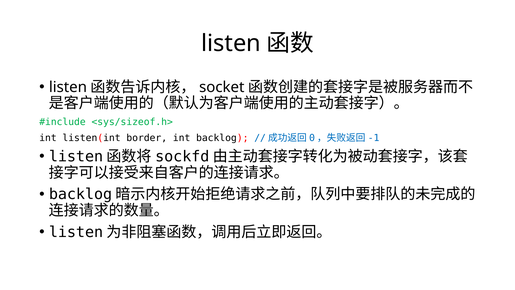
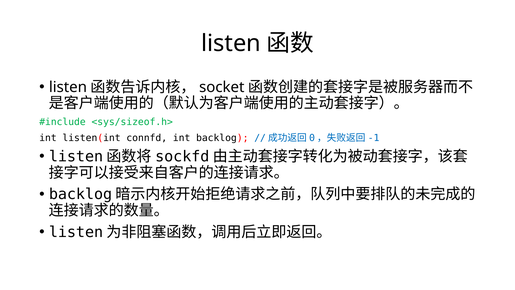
border: border -> connfd
